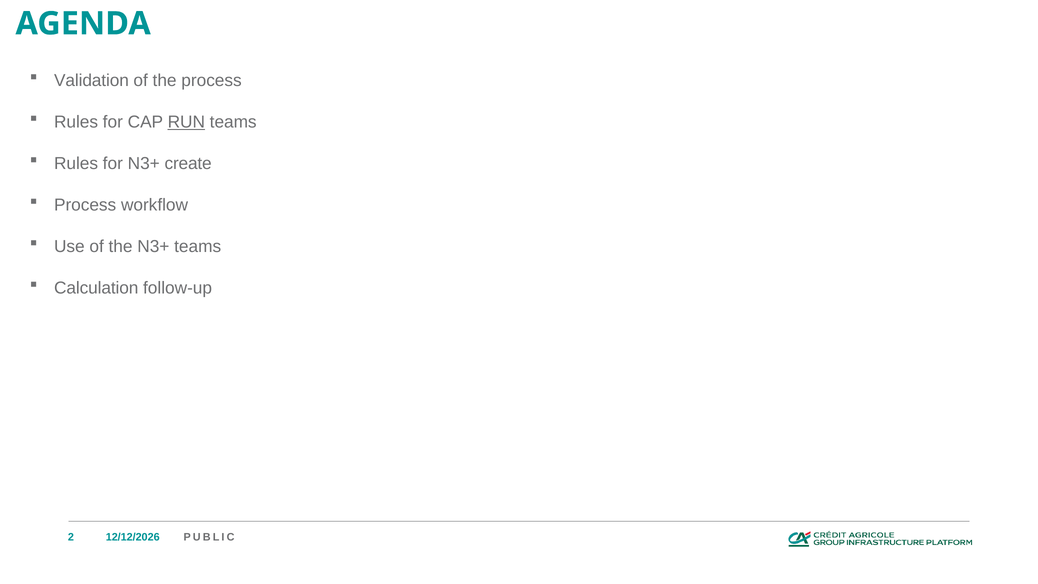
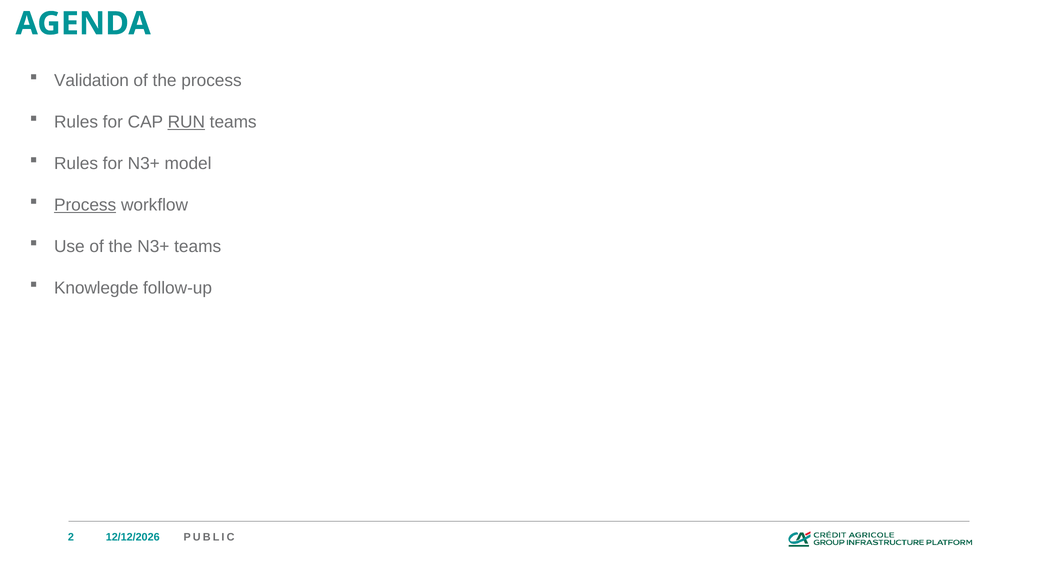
create: create -> model
Process at (85, 205) underline: none -> present
Calculation: Calculation -> Knowlegde
